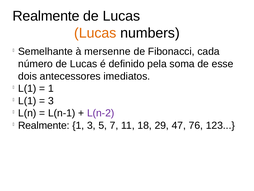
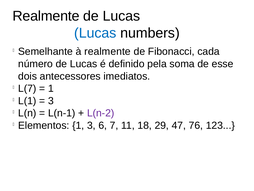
Lucas at (95, 33) colour: orange -> blue
à mersenne: mersenne -> realmente
L(1 at (27, 88): L(1 -> L(7
Realmente at (44, 125): Realmente -> Elementos
5: 5 -> 6
